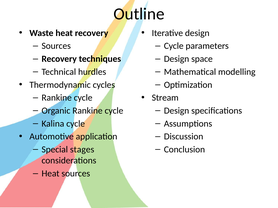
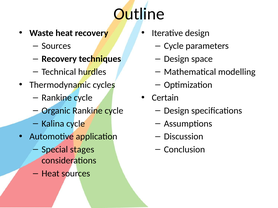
Stream: Stream -> Certain
